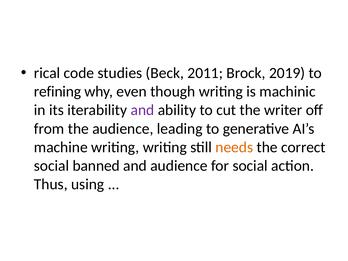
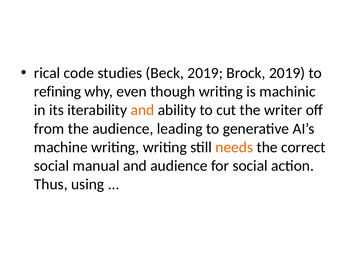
Beck 2011: 2011 -> 2019
and at (142, 110) colour: purple -> orange
banned: banned -> manual
